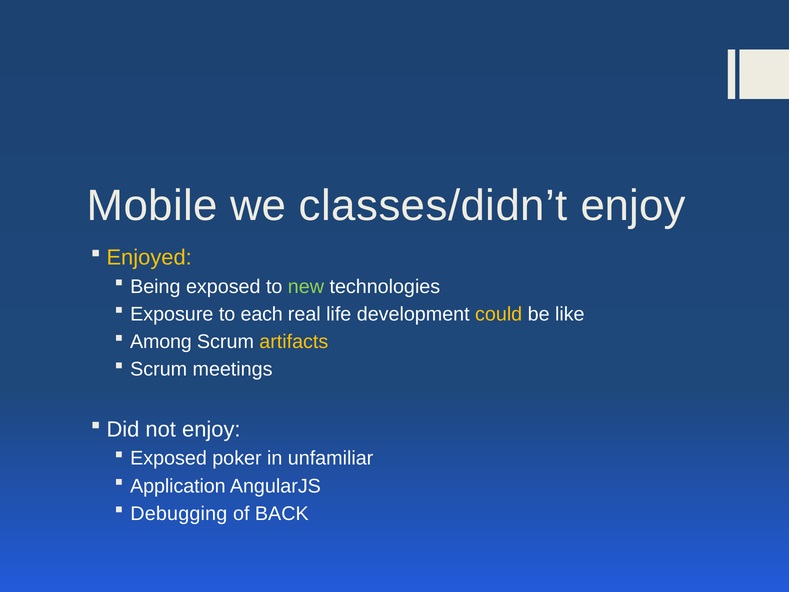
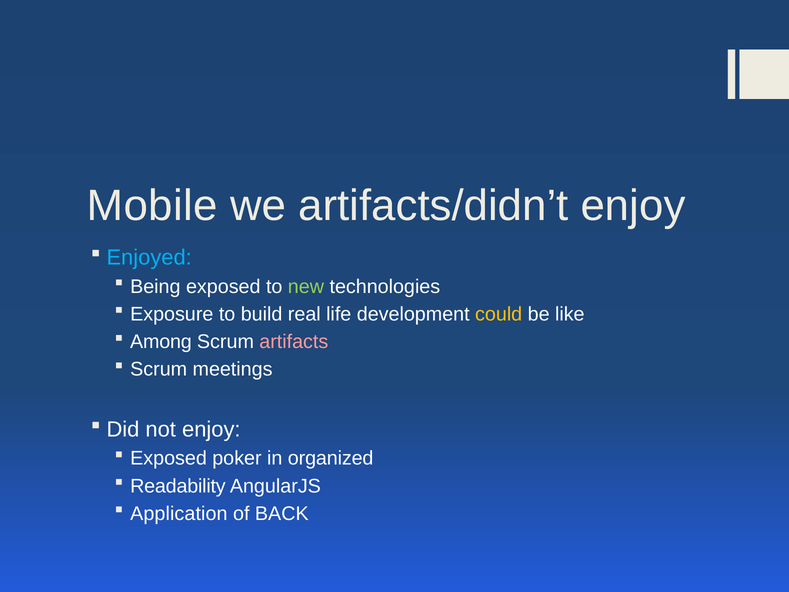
classes/didn’t: classes/didn’t -> artifacts/didn’t
Enjoyed colour: yellow -> light blue
each: each -> build
artifacts colour: yellow -> pink
unfamiliar: unfamiliar -> organized
Application: Application -> Readability
Debugging: Debugging -> Application
